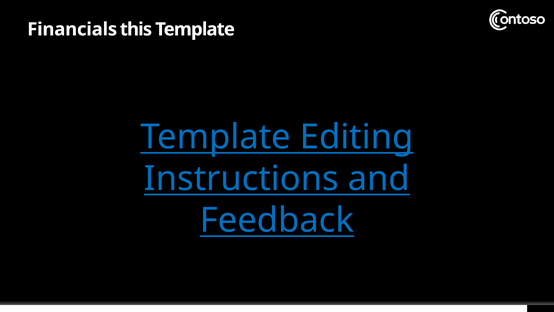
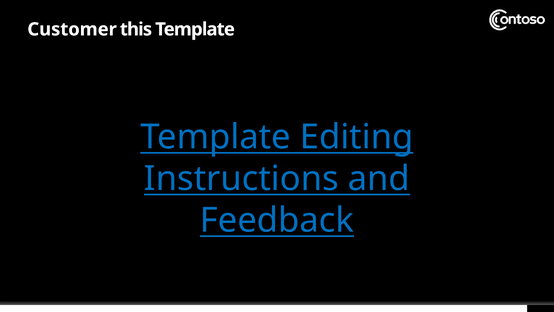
Financials: Financials -> Customer
